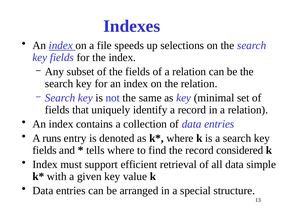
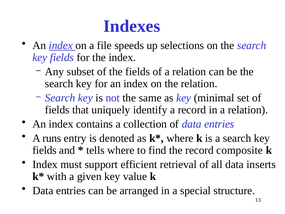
considered: considered -> composite
simple: simple -> inserts
